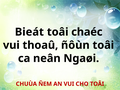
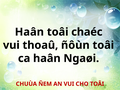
Bieát at (29, 32): Bieát -> Haân
ca neân: neân -> haân
